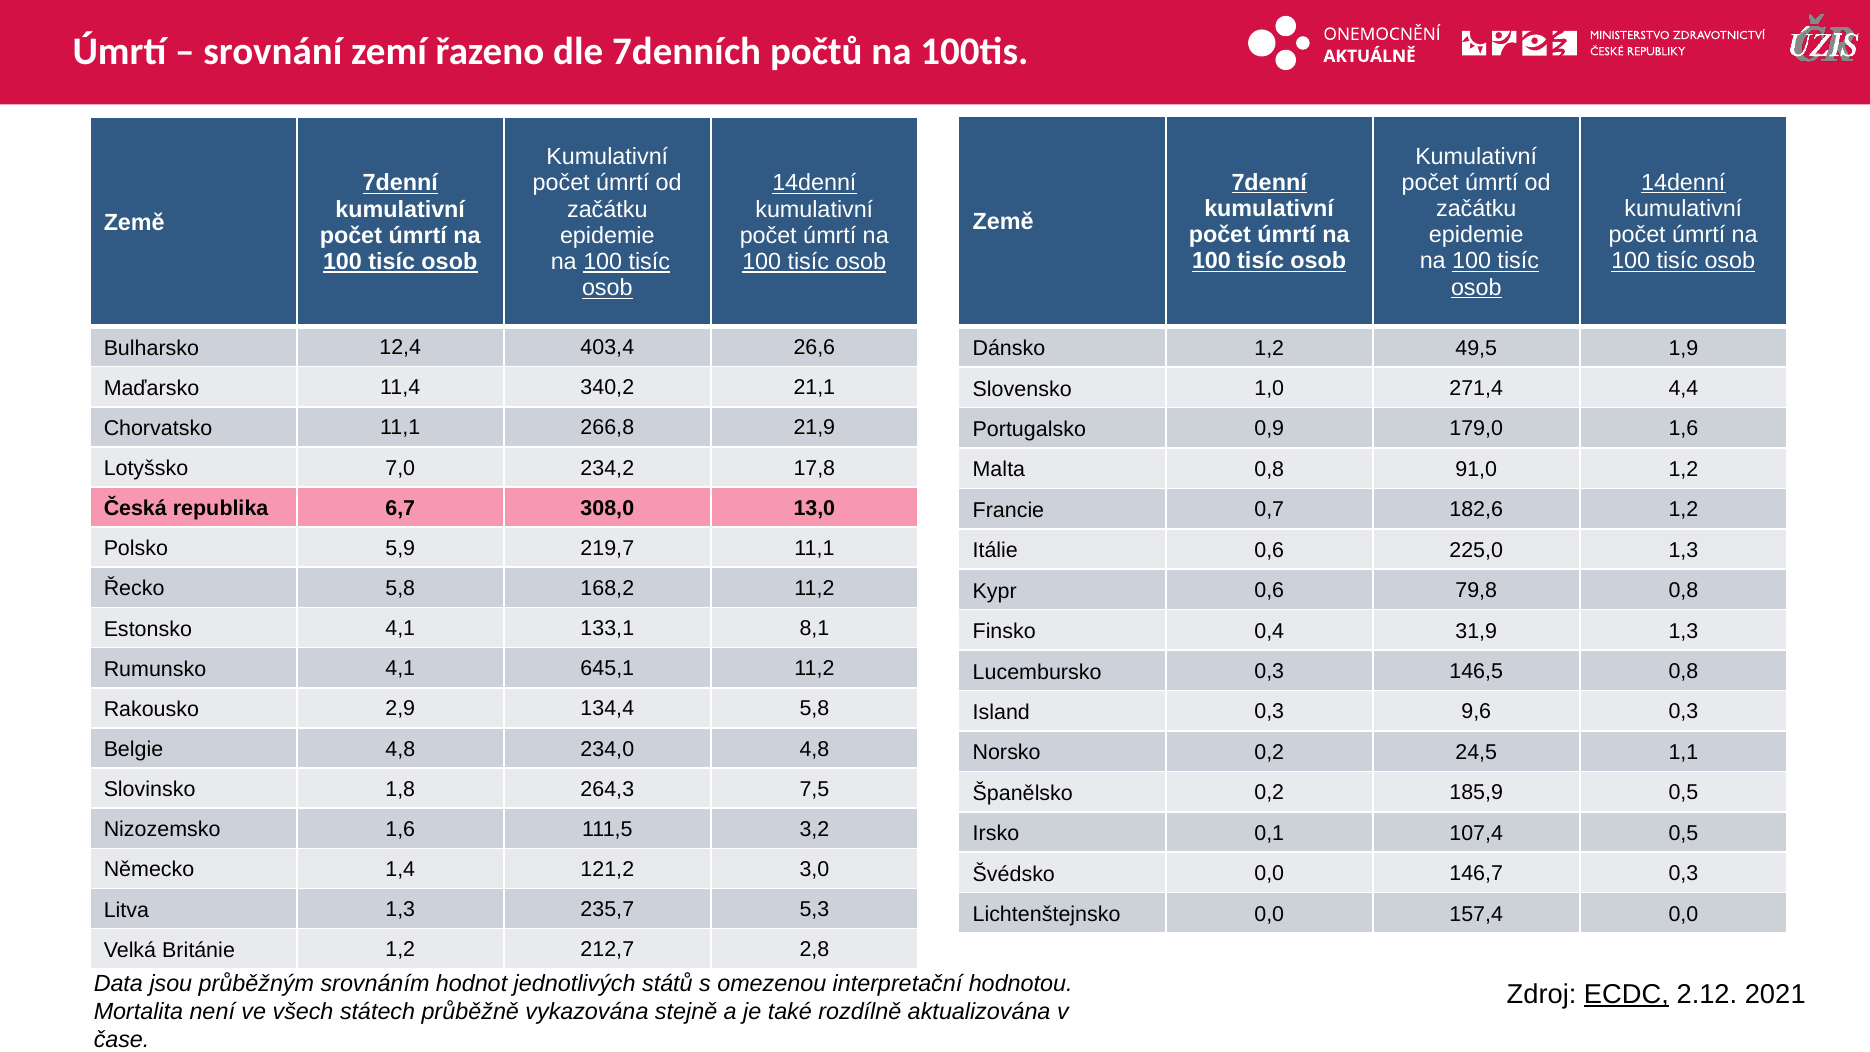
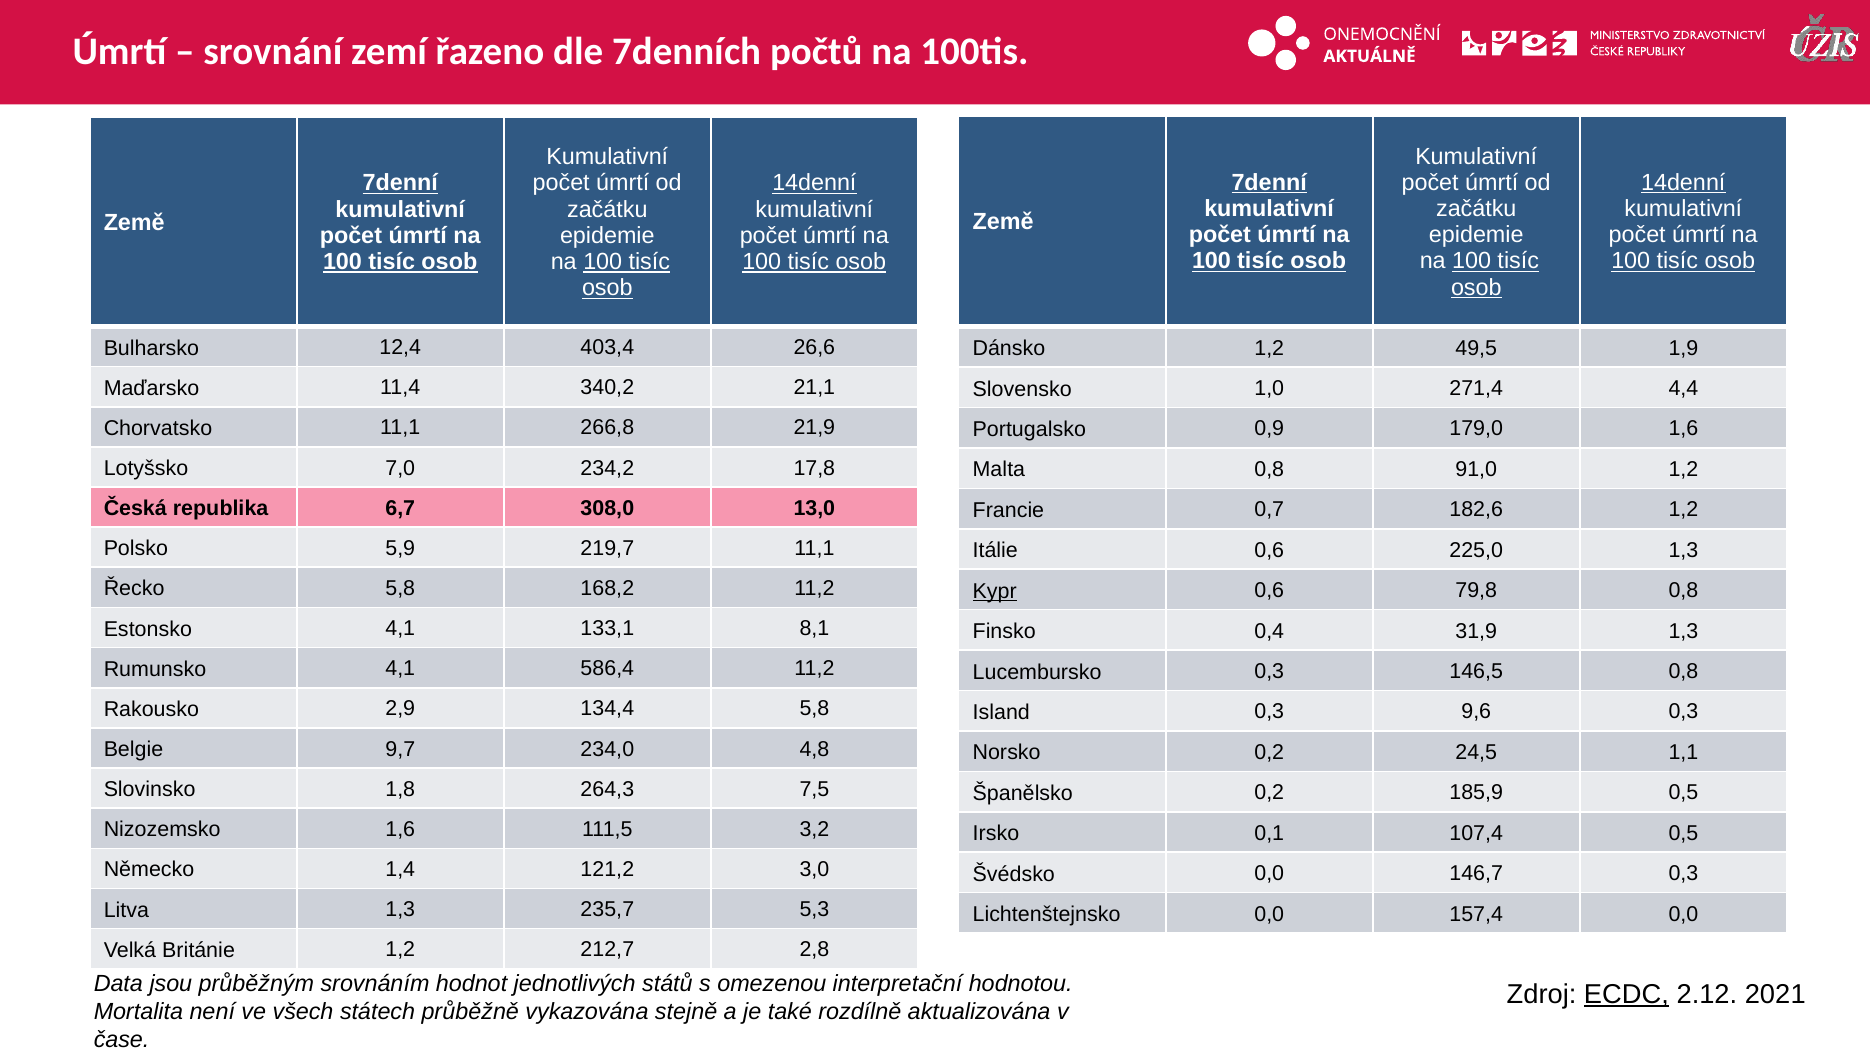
Kypr underline: none -> present
645,1: 645,1 -> 586,4
Belgie 4,8: 4,8 -> 9,7
